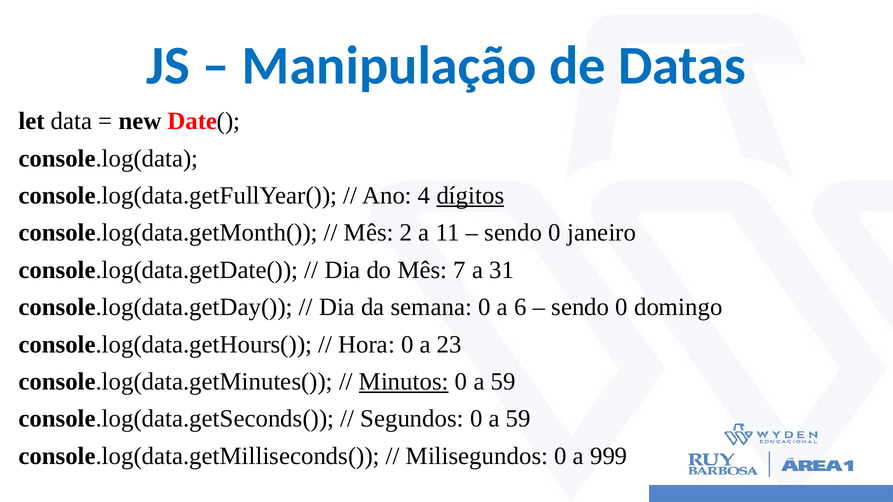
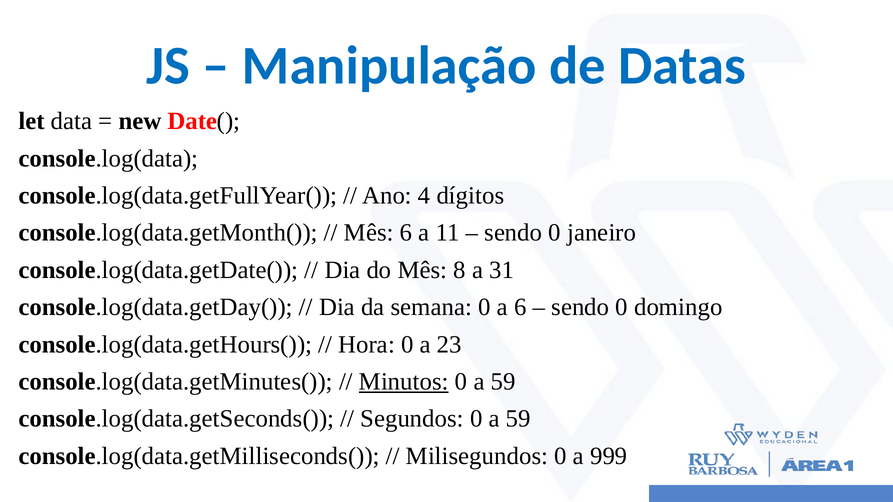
dígitos underline: present -> none
Mês 2: 2 -> 6
7: 7 -> 8
